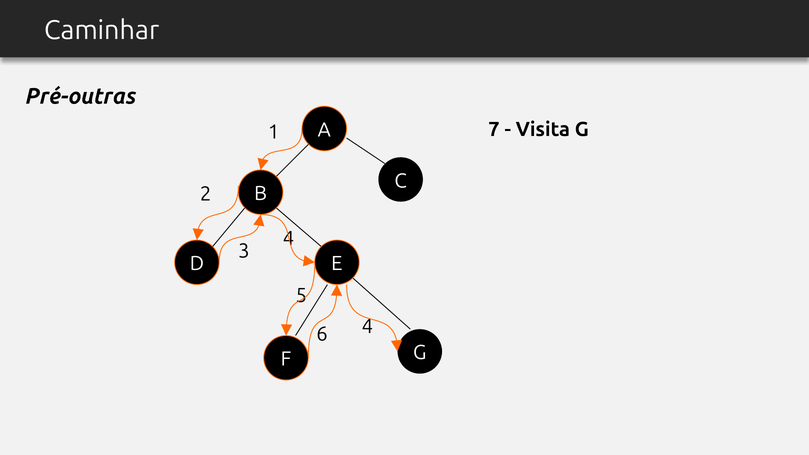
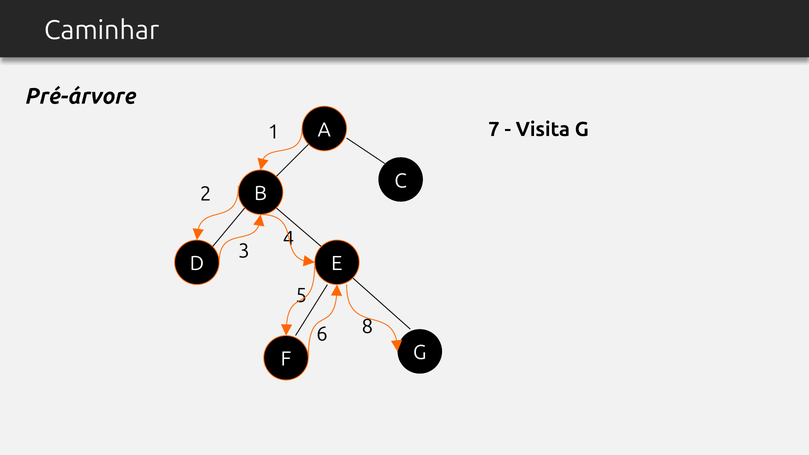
Pré-outras: Pré-outras -> Pré-árvore
6 4: 4 -> 8
